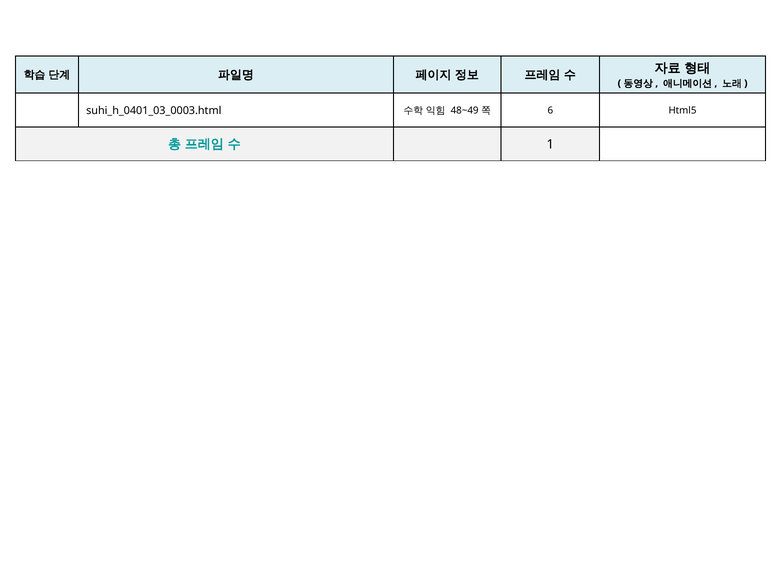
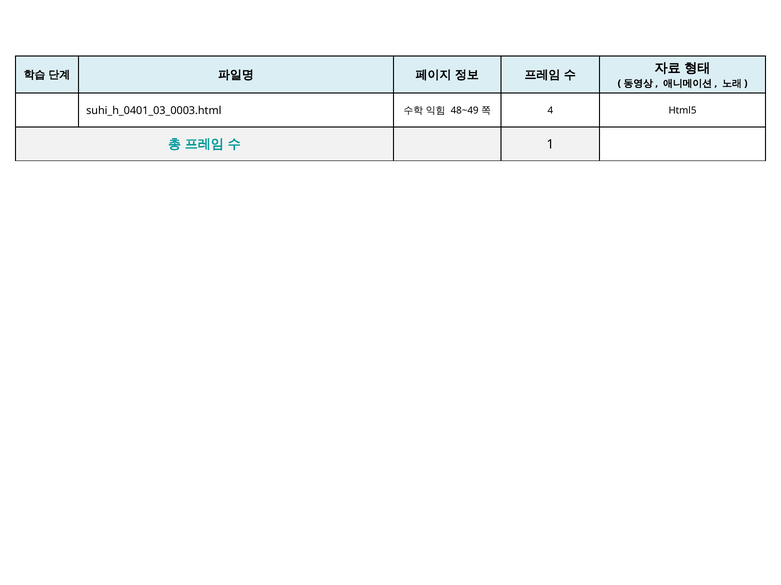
6: 6 -> 4
